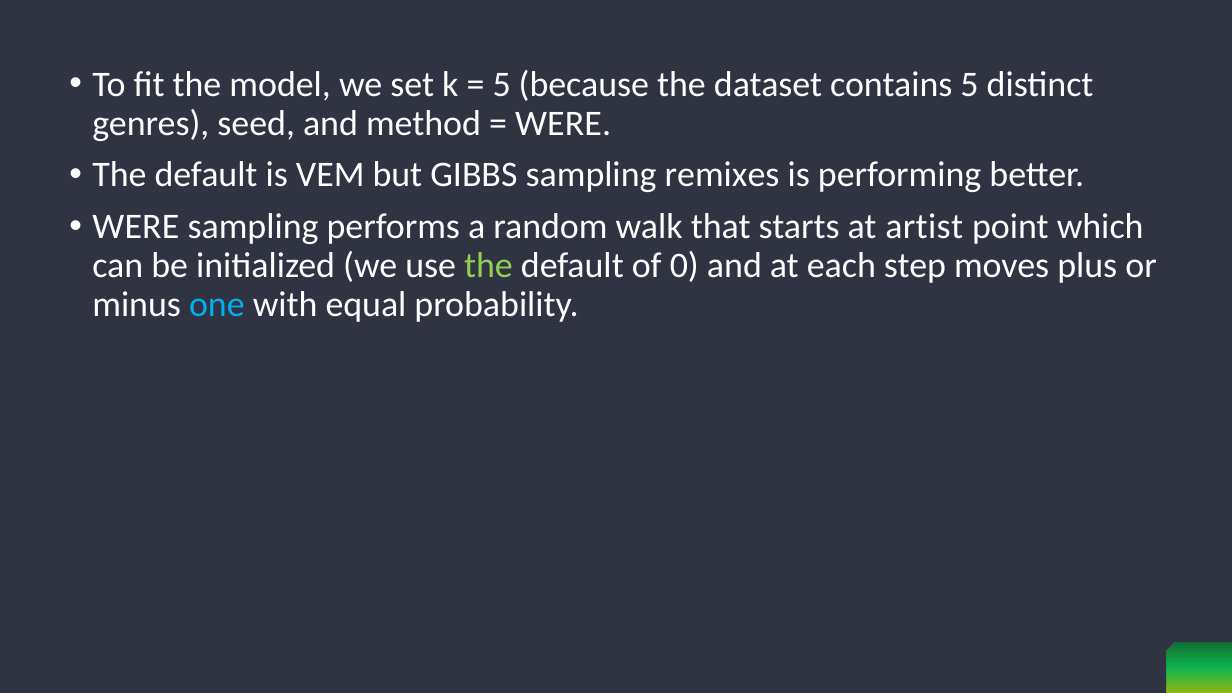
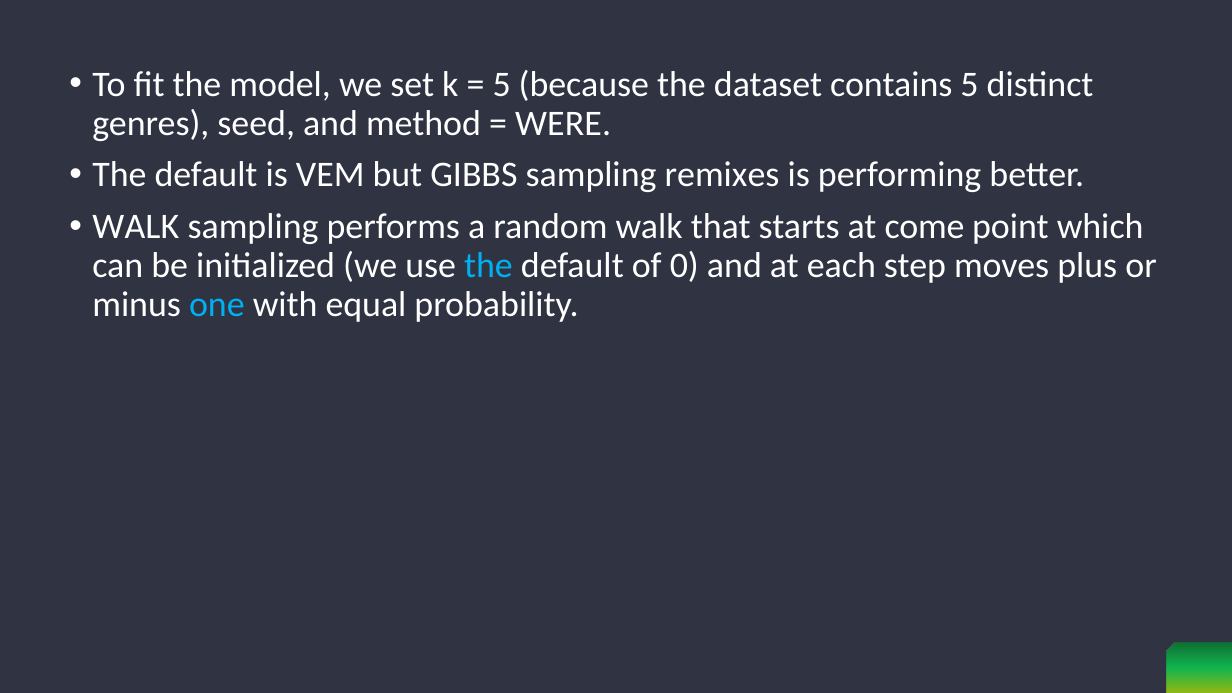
WERE at (136, 227): WERE -> WALK
artist: artist -> come
the at (488, 265) colour: light green -> light blue
